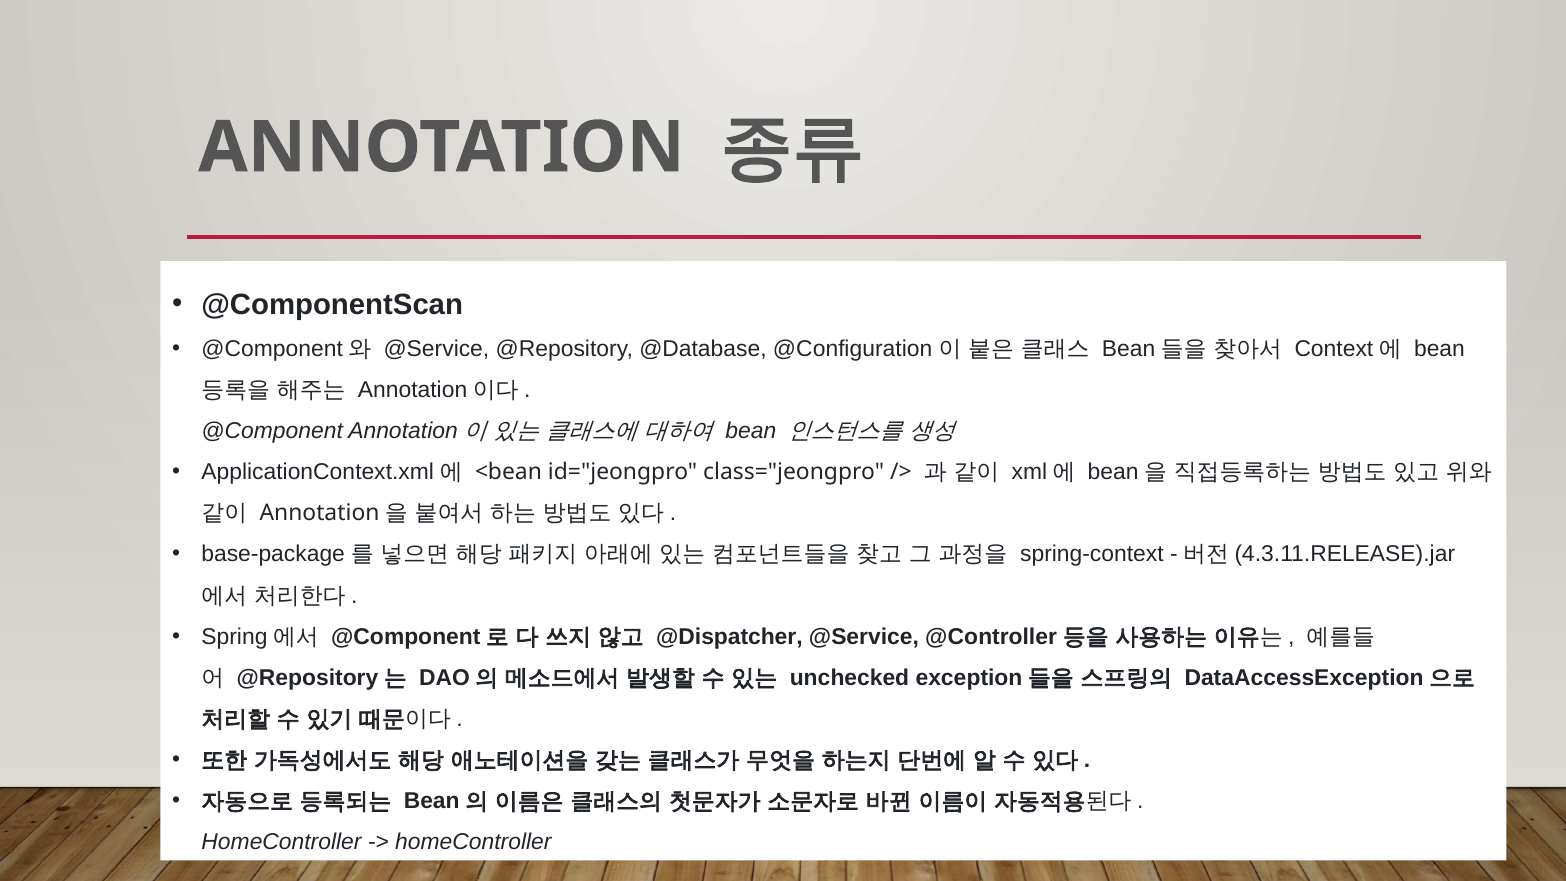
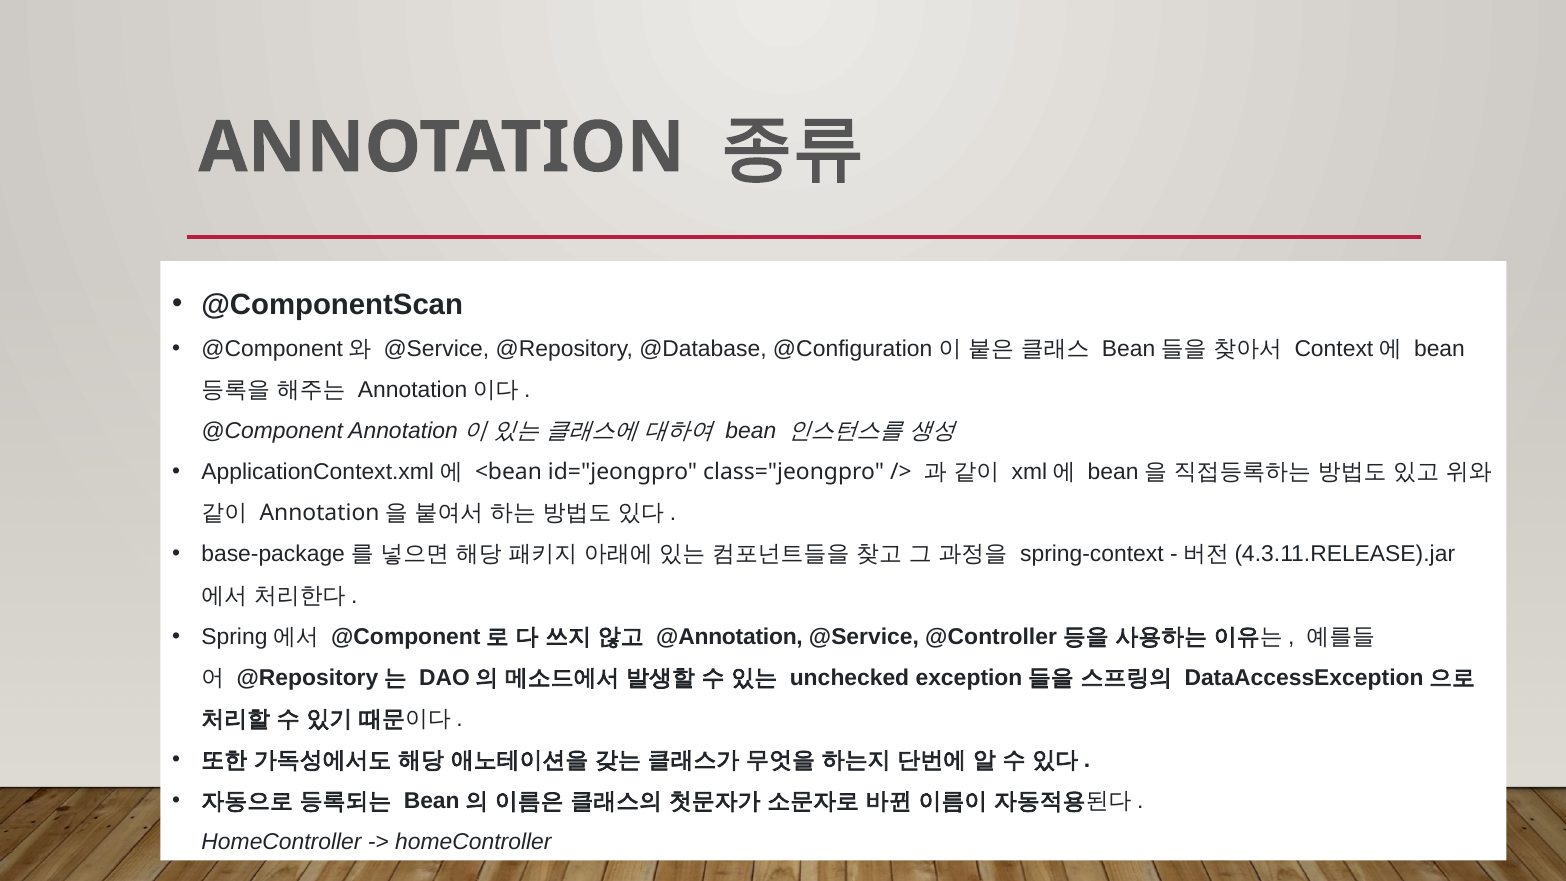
@Dispatcher: @Dispatcher -> @Annotation
